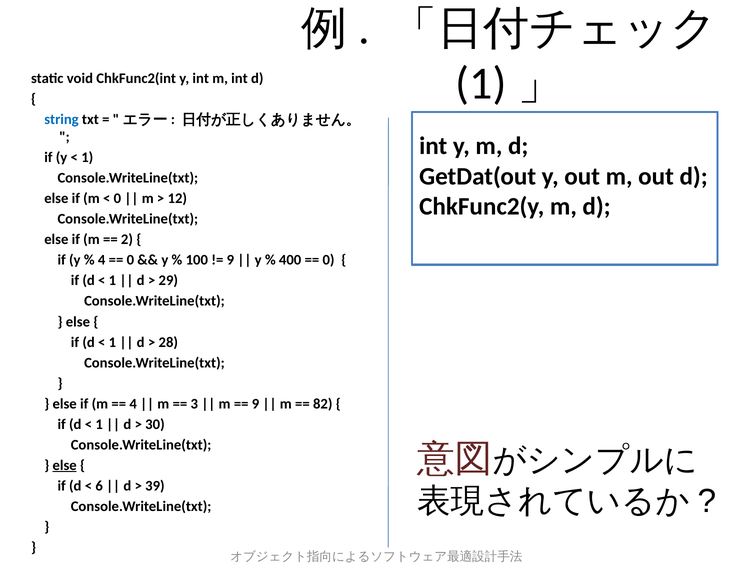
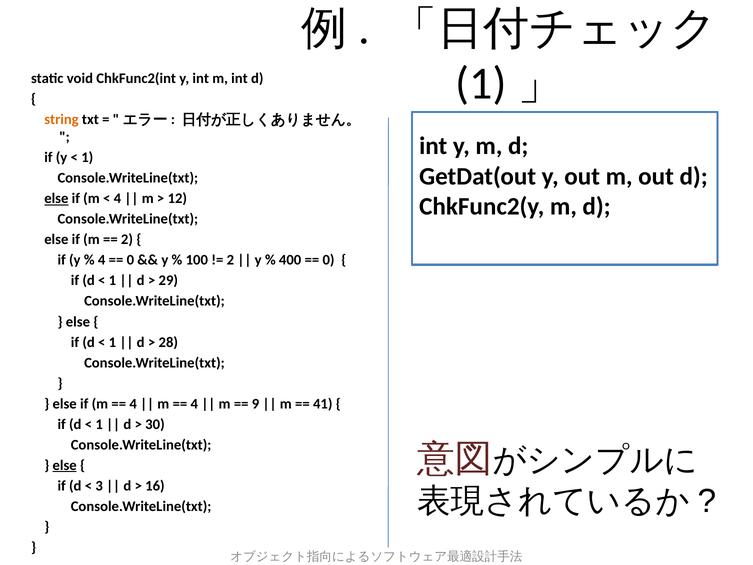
string colour: blue -> orange
else at (56, 198) underline: none -> present
0 at (117, 198): 0 -> 4
9 at (230, 260): 9 -> 2
3 at (194, 404): 3 -> 4
82: 82 -> 41
6: 6 -> 3
39: 39 -> 16
